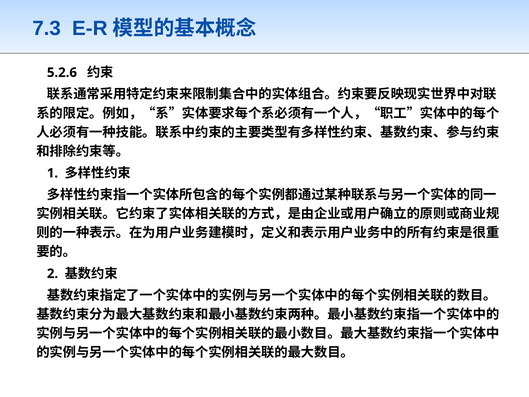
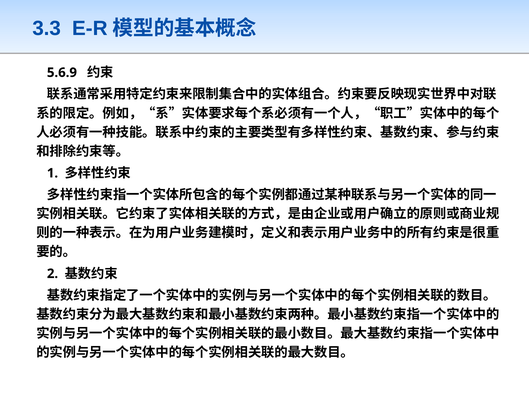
7.3: 7.3 -> 3.3
5.2.6: 5.2.6 -> 5.6.9
